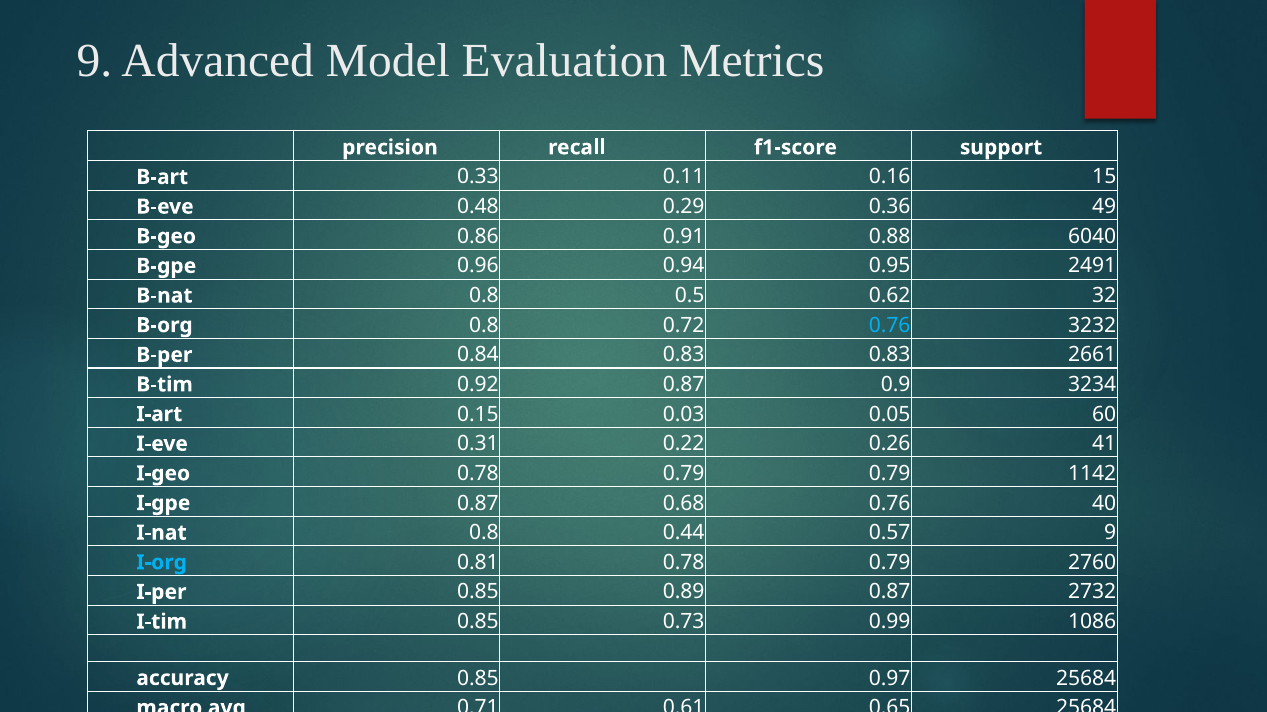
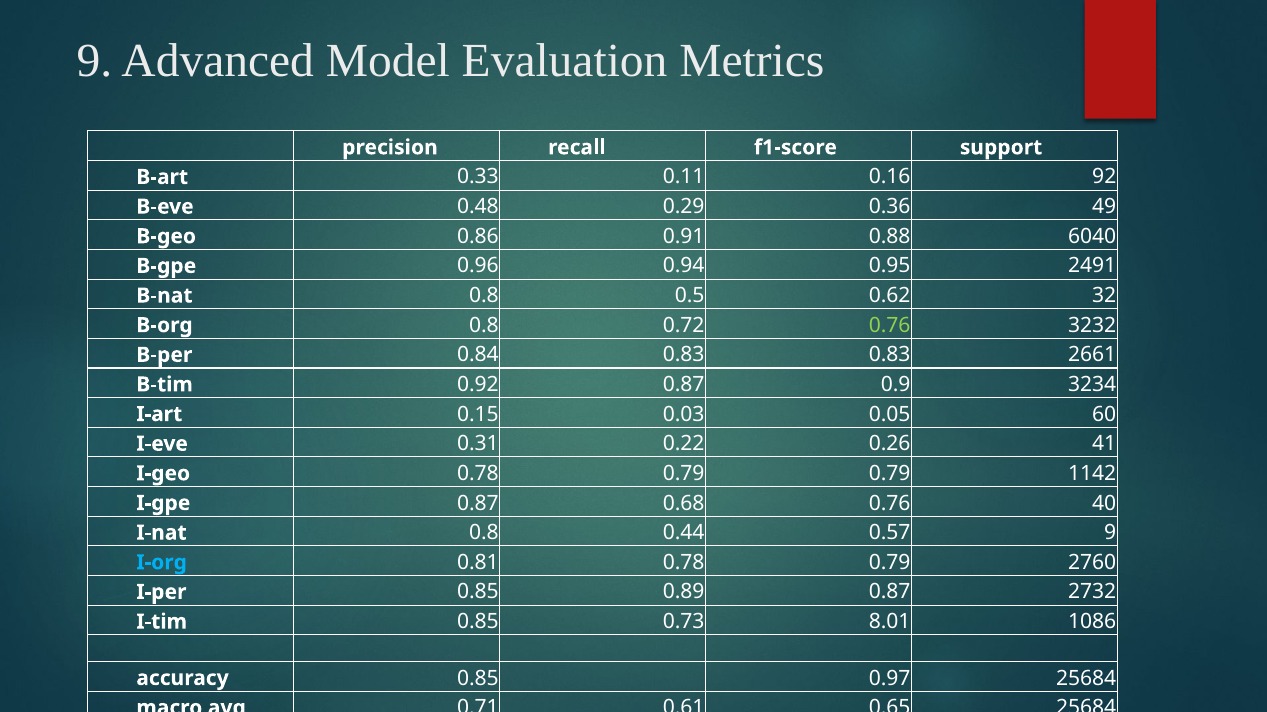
15: 15 -> 92
0.76 at (890, 326) colour: light blue -> light green
0.99: 0.99 -> 8.01
